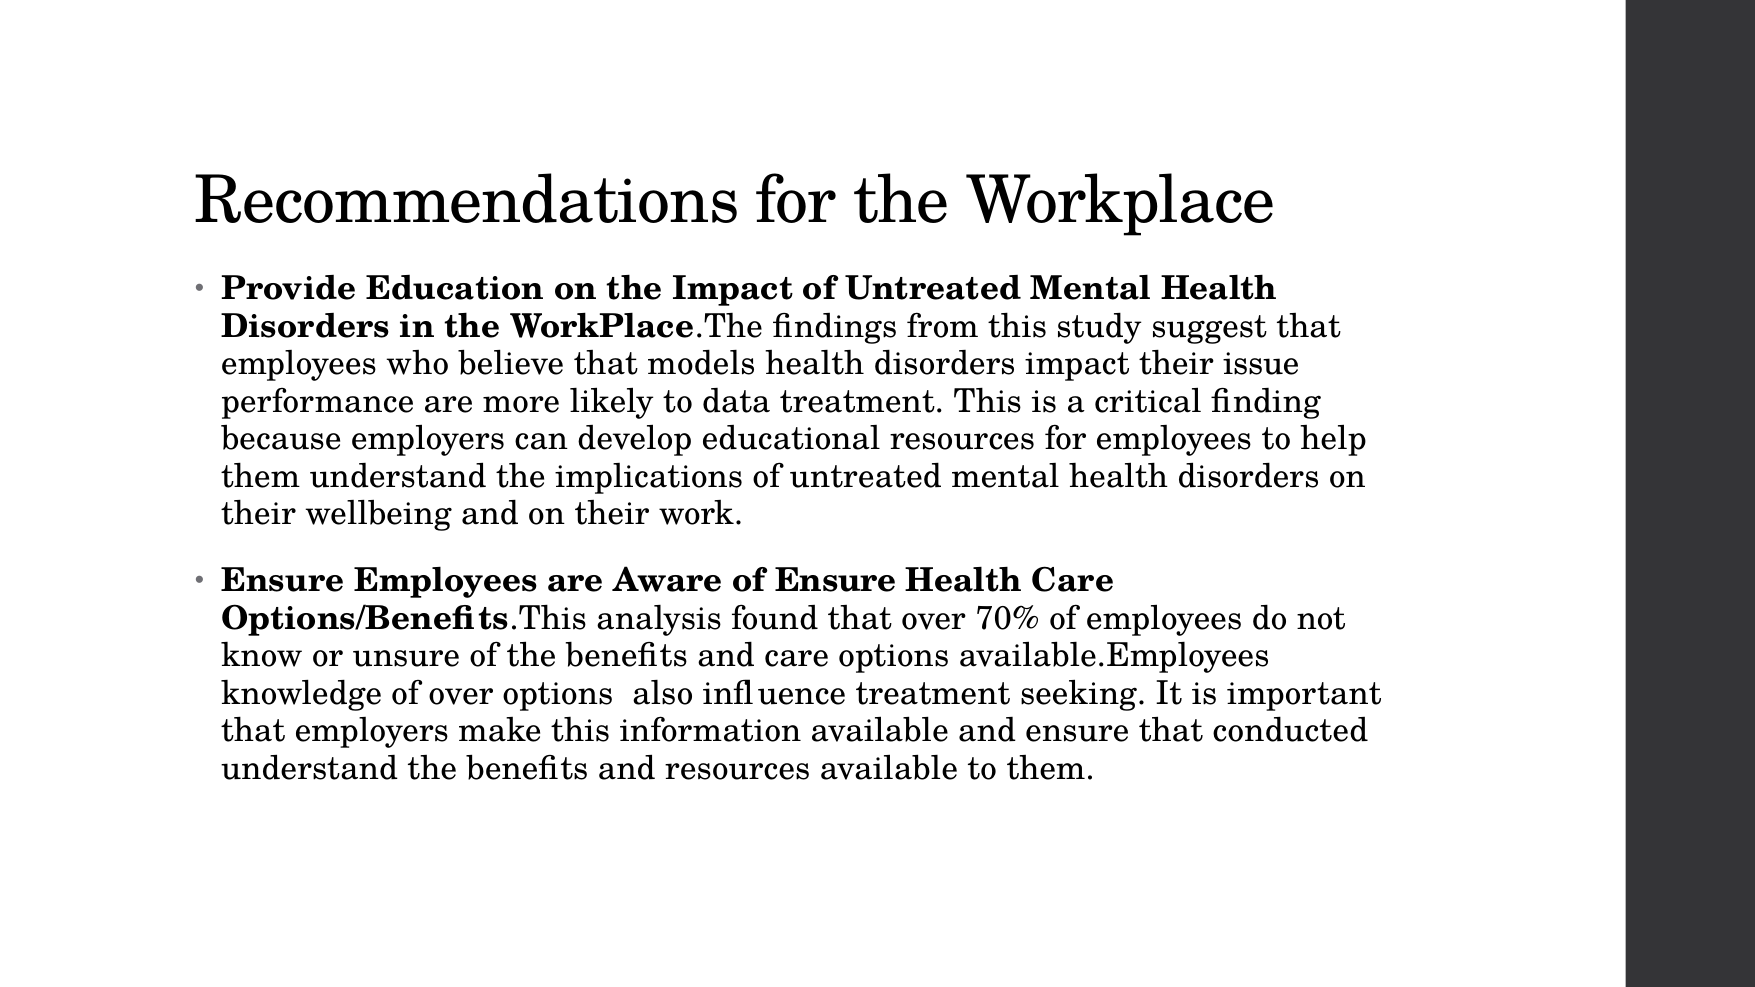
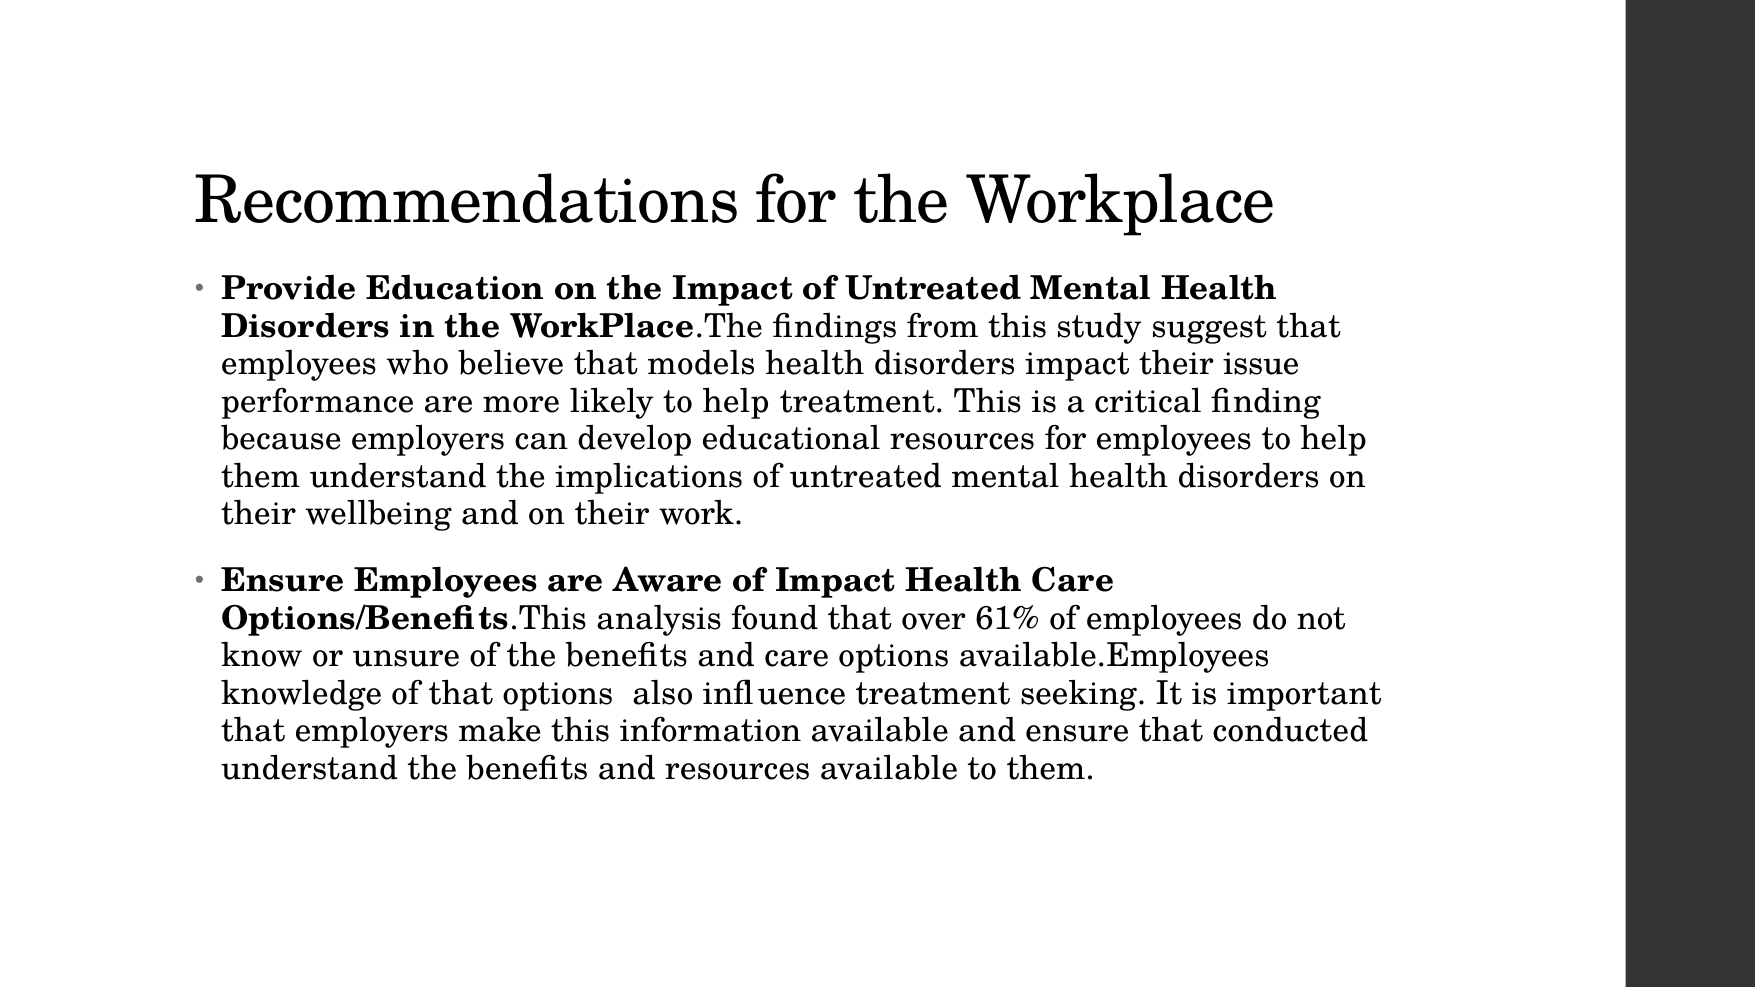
likely to data: data -> help
of Ensure: Ensure -> Impact
70%: 70% -> 61%
of over: over -> that
